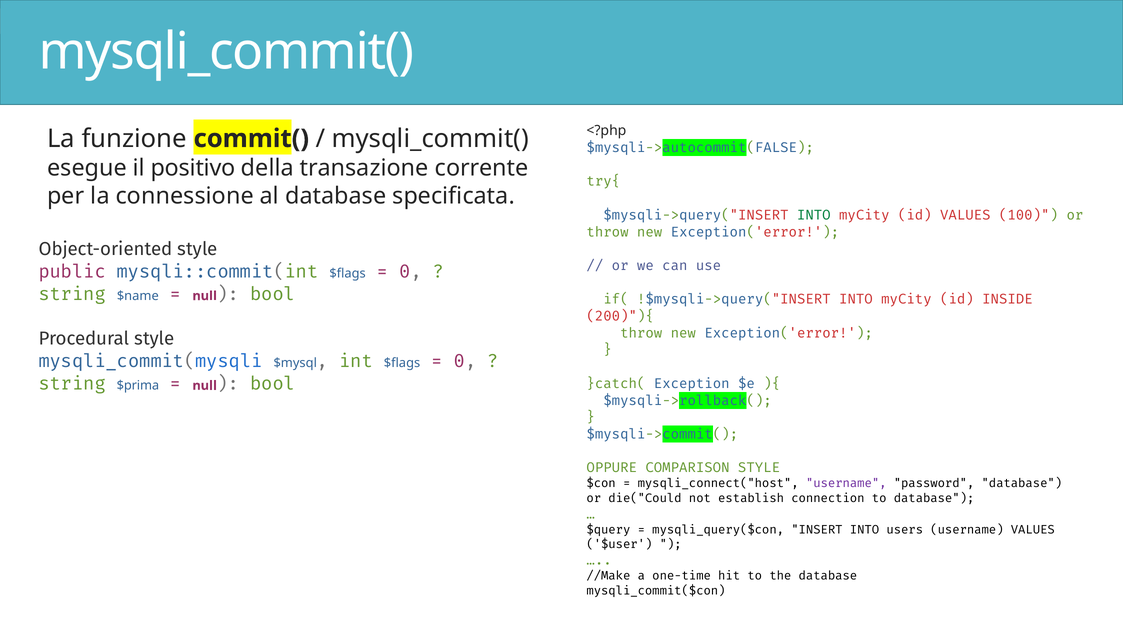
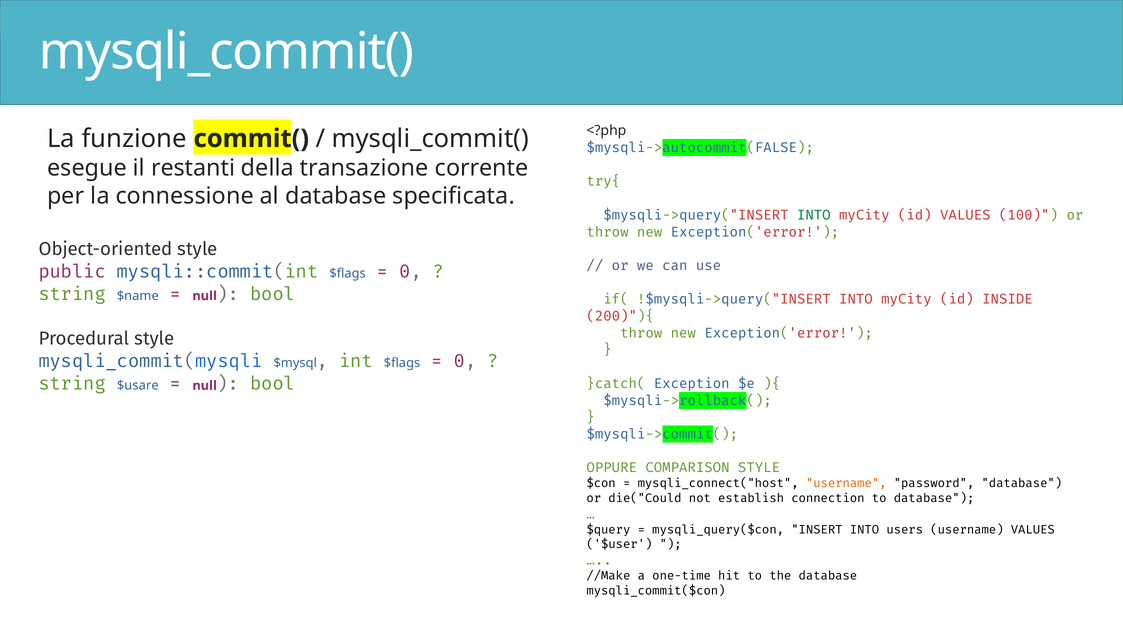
positivo: positivo -> restanti
$prima: $prima -> $usare
username at (846, 483) colour: purple -> orange
